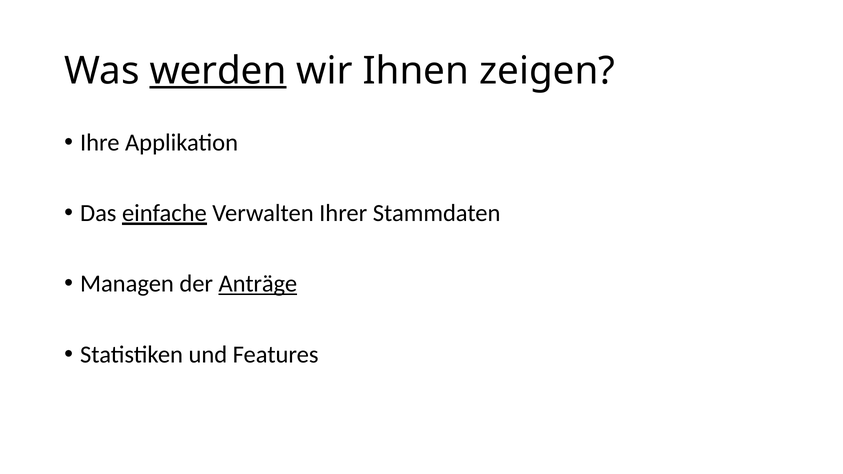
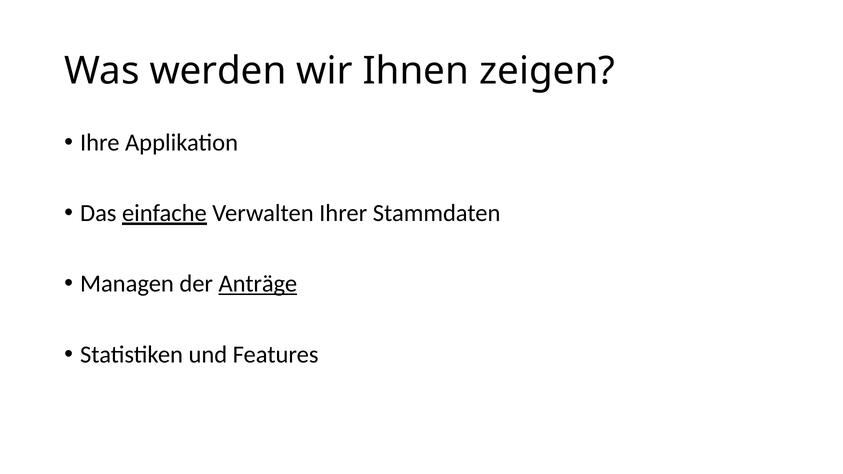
werden underline: present -> none
